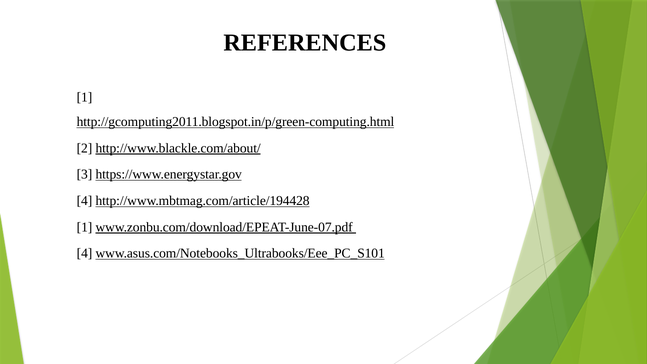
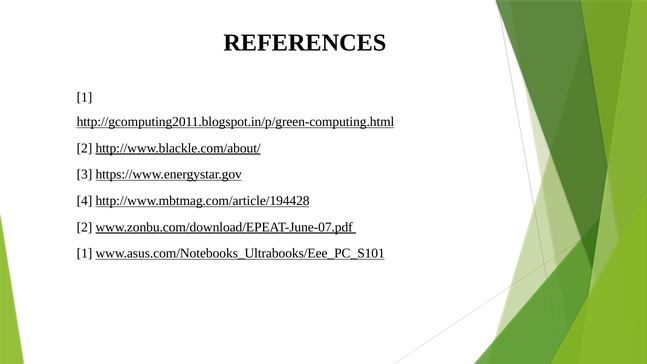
1 at (84, 227): 1 -> 2
4 at (84, 253): 4 -> 1
